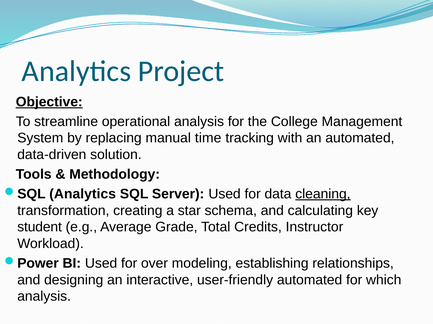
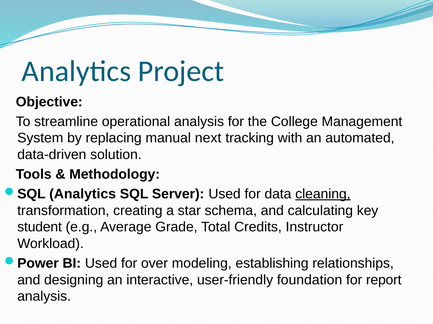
Objective underline: present -> none
time: time -> next
user-friendly automated: automated -> foundation
which: which -> report
